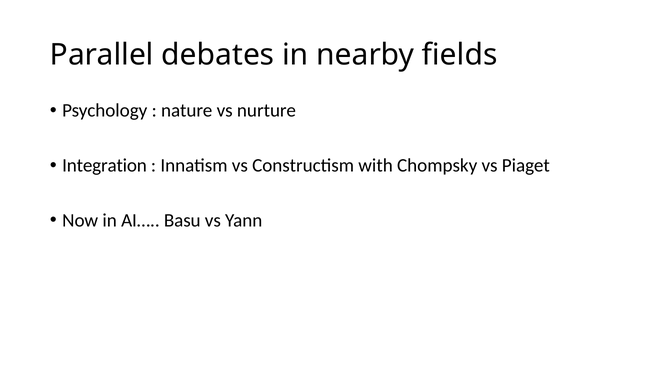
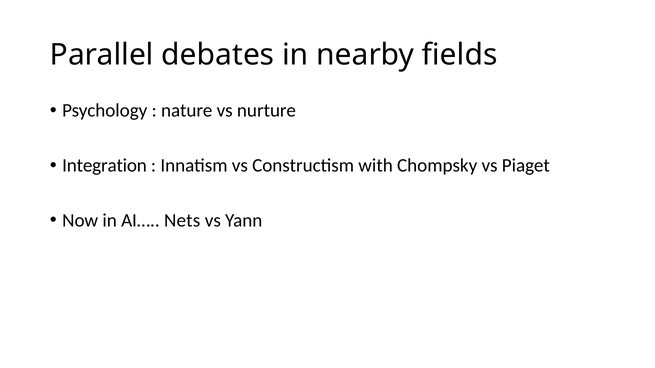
Basu: Basu -> Nets
